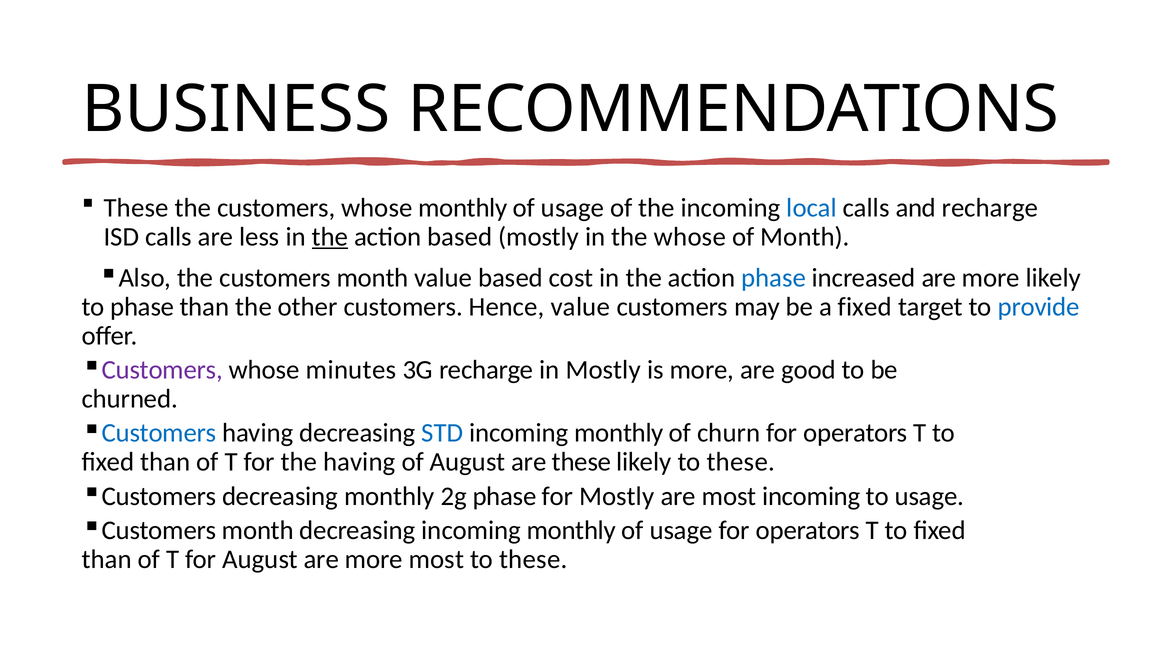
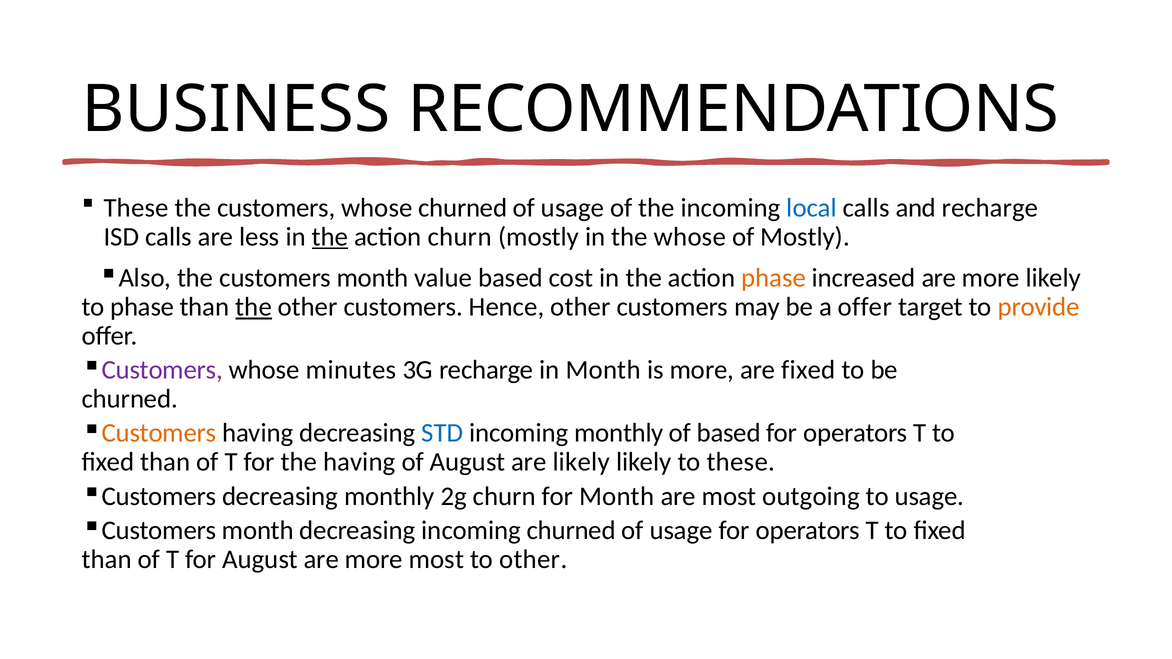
whose monthly: monthly -> churned
action based: based -> churn
of Month: Month -> Mostly
phase at (774, 278) colour: blue -> orange
the at (254, 307) underline: none -> present
Hence value: value -> other
a fixed: fixed -> offer
provide colour: blue -> orange
in Mostly: Mostly -> Month
are good: good -> fixed
Customers at (159, 433) colour: blue -> orange
of churn: churn -> based
are these: these -> likely
2g phase: phase -> churn
for Mostly: Mostly -> Month
most incoming: incoming -> outgoing
decreasing incoming monthly: monthly -> churned
these at (533, 559): these -> other
